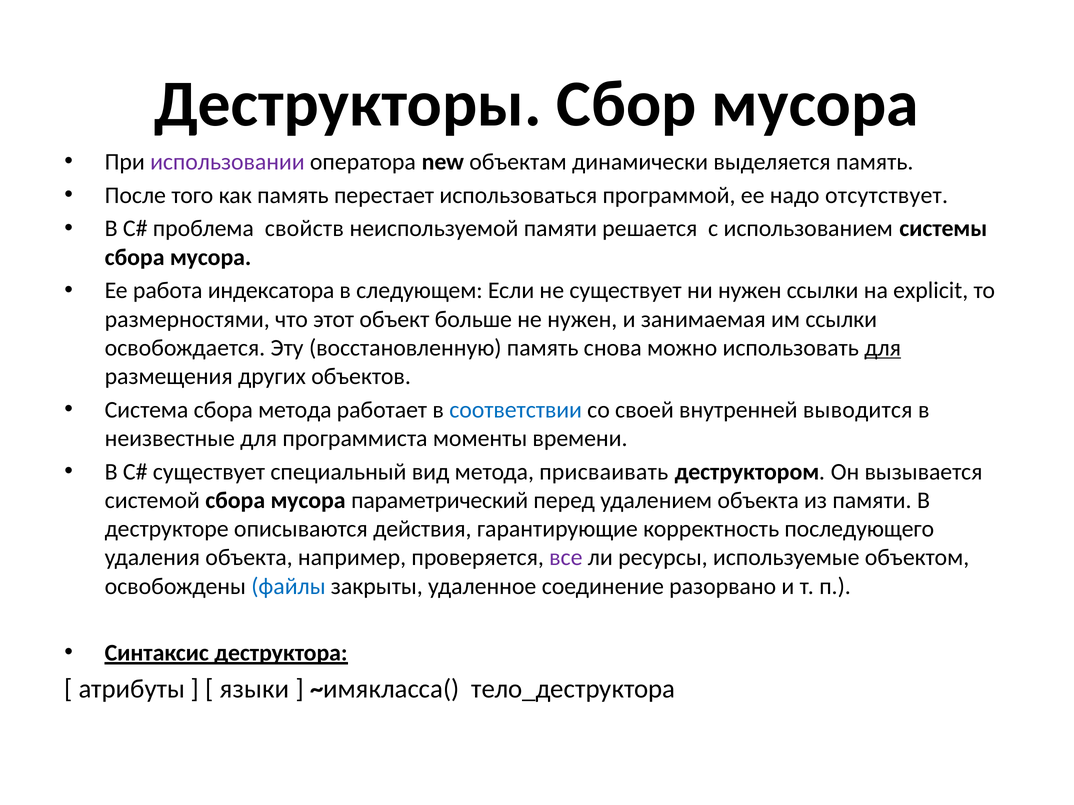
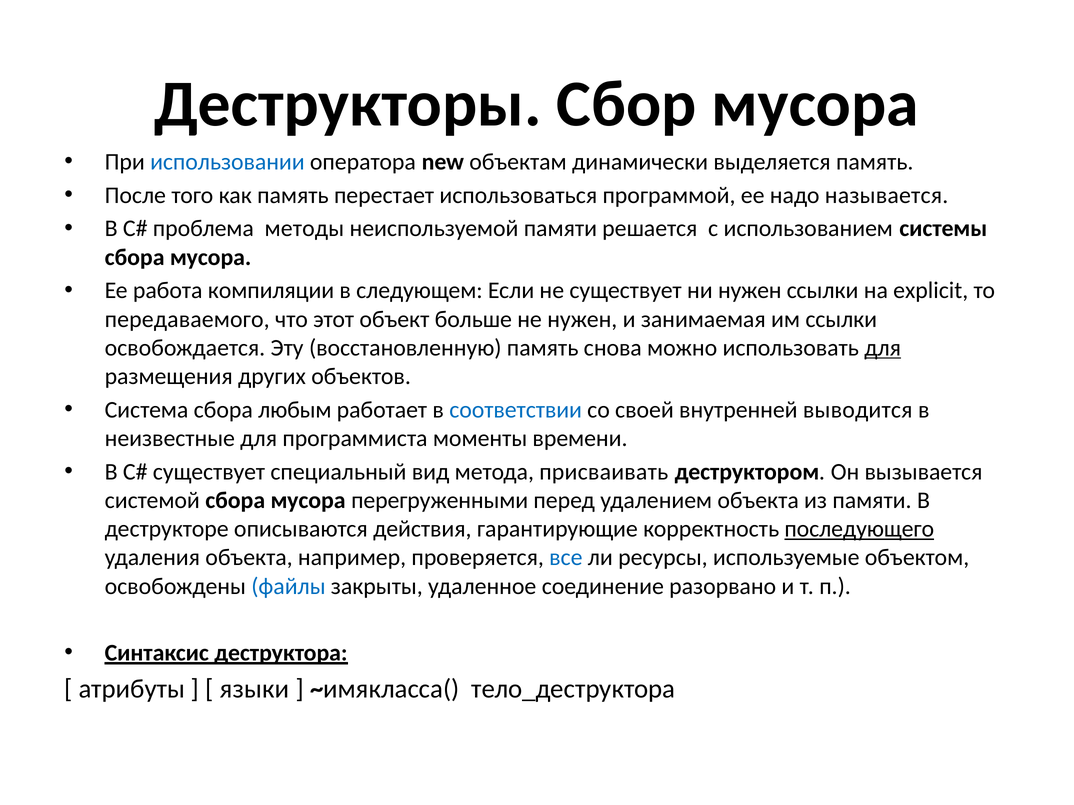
использовании colour: purple -> blue
отсутствует: отсутствует -> называется
свойств: свойств -> методы
индексатора: индексатора -> компиляции
размерностями: размерностями -> передаваемого
сбора метода: метода -> любым
параметрический: параметрический -> перегруженными
последующего underline: none -> present
все colour: purple -> blue
